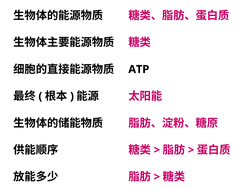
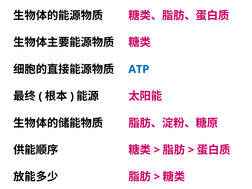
ATP colour: black -> blue
